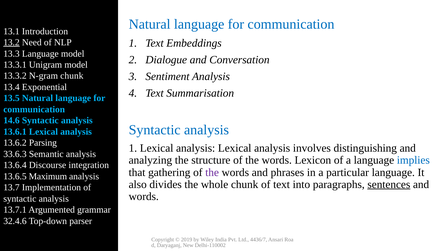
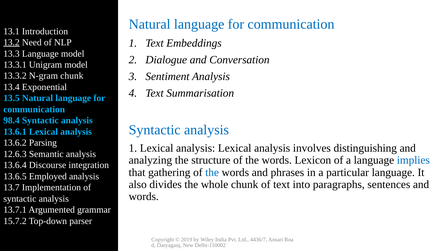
14.6: 14.6 -> 98.4
33.6.3: 33.6.3 -> 12.6.3
the at (212, 173) colour: purple -> blue
Maximum: Maximum -> Employed
sentences underline: present -> none
32.4.6: 32.4.6 -> 15.7.2
